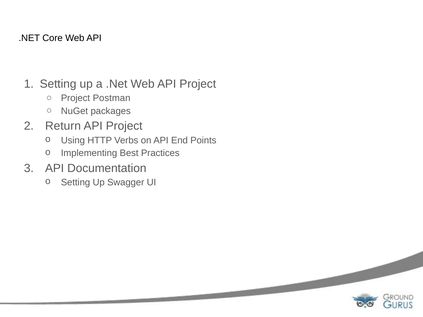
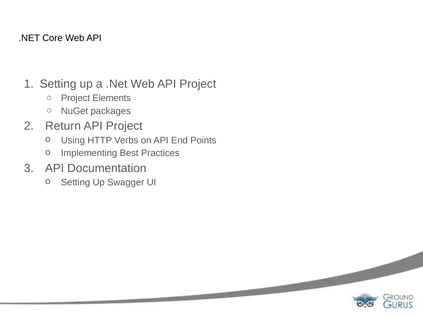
Postman: Postman -> Elements
